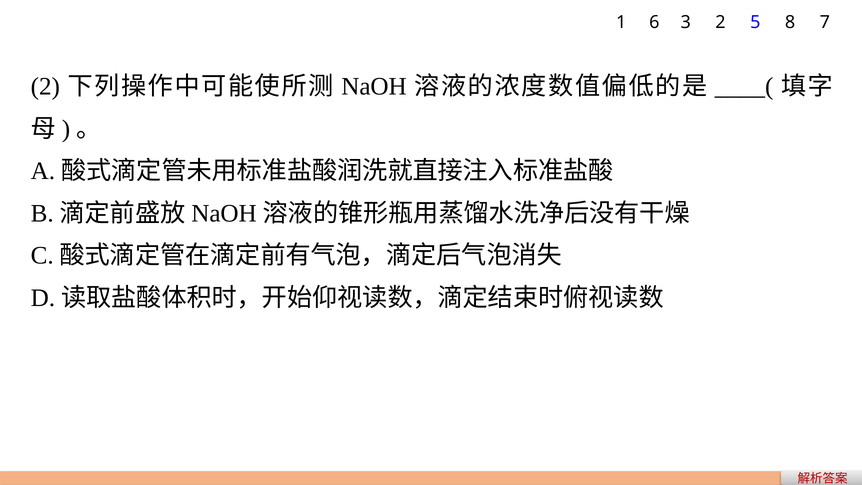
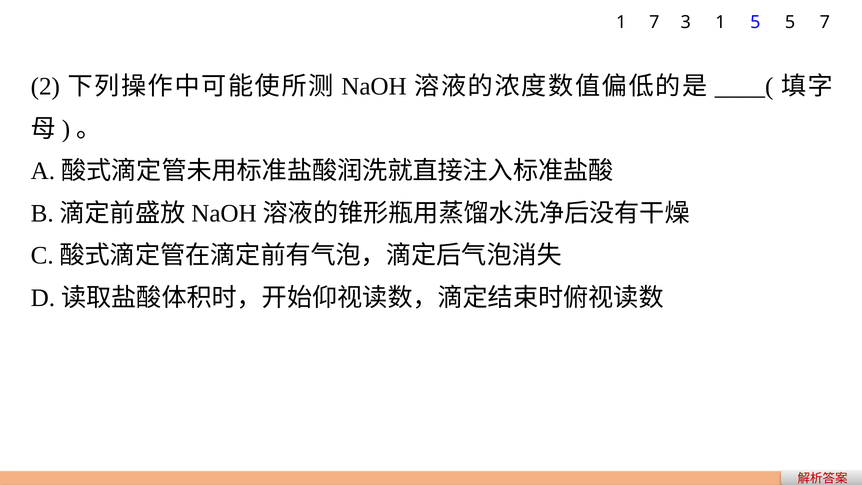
1 6: 6 -> 7
3 2: 2 -> 1
5 8: 8 -> 5
